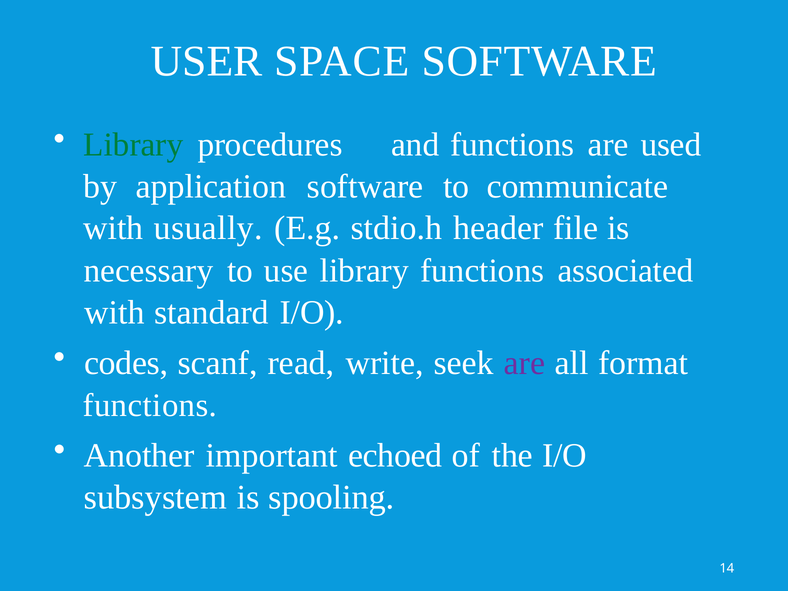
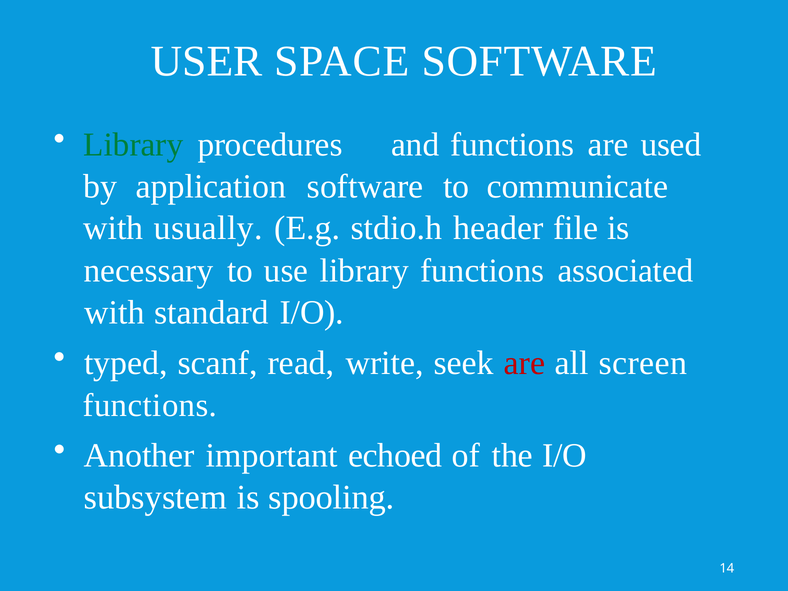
codes: codes -> typed
are at (525, 363) colour: purple -> red
format: format -> screen
